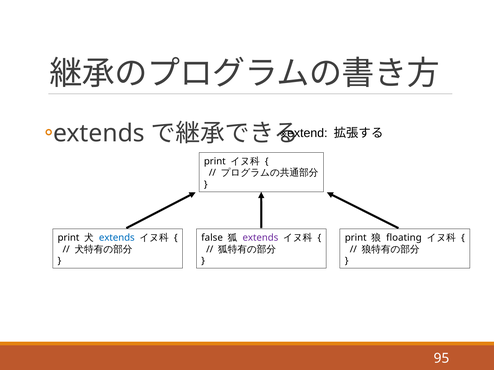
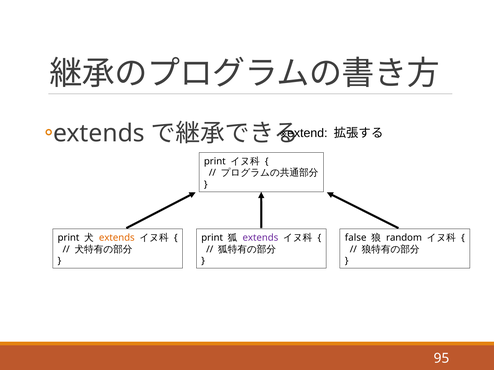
extends at (117, 238) colour: blue -> orange
false at (212, 238): false -> print
print at (356, 238): print -> false
floating: floating -> random
